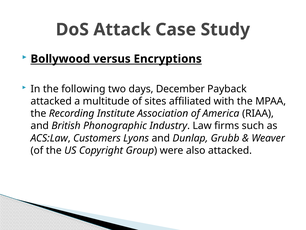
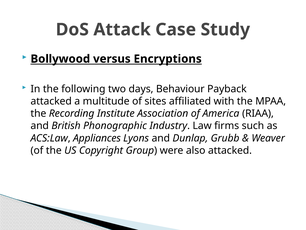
December: December -> Behaviour
Customers: Customers -> Appliances
